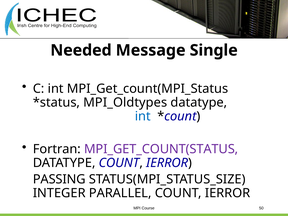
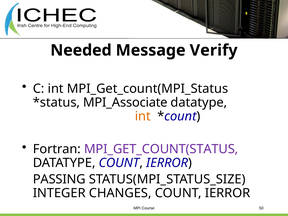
Single: Single -> Verify
MPI_Oldtypes: MPI_Oldtypes -> MPI_Associate
int at (143, 116) colour: blue -> orange
PARALLEL: PARALLEL -> CHANGES
